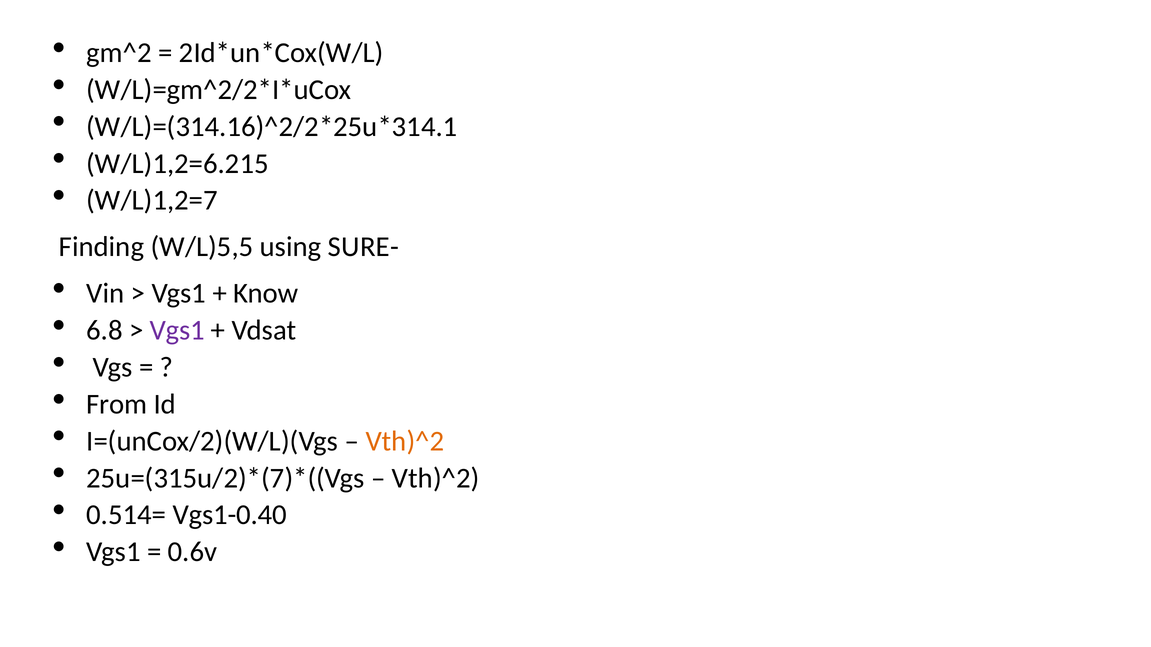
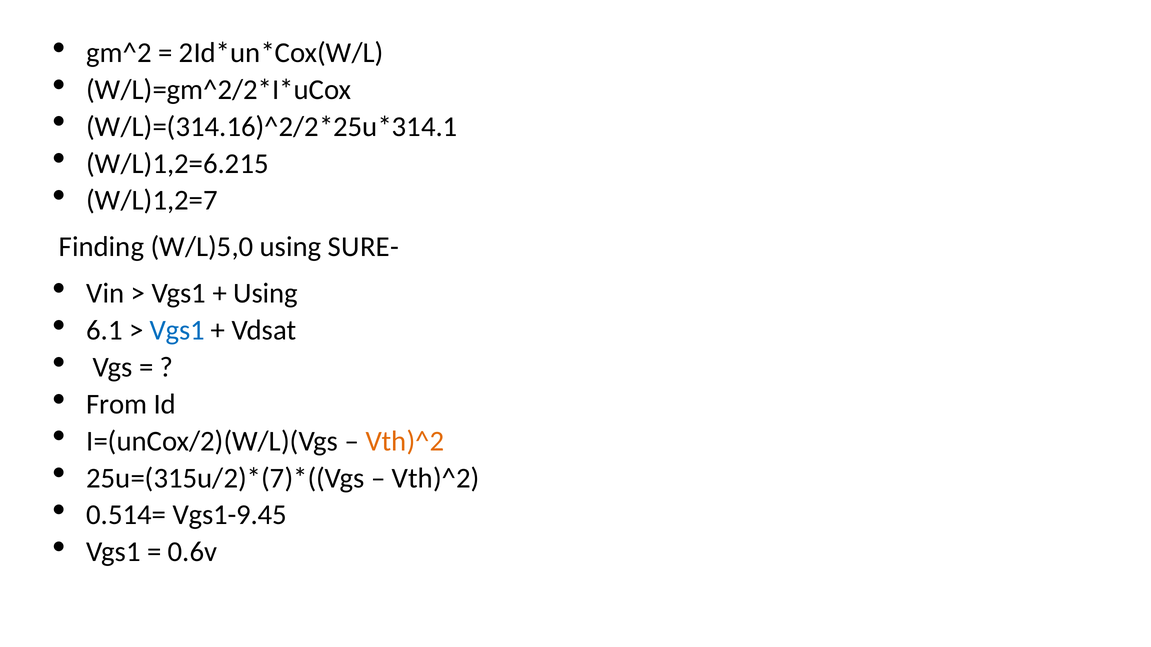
W/L)5,5: W/L)5,5 -> W/L)5,0
Know at (266, 294): Know -> Using
6.8: 6.8 -> 6.1
Vgs1 at (177, 331) colour: purple -> blue
Vgs1-0.40: Vgs1-0.40 -> Vgs1-9.45
